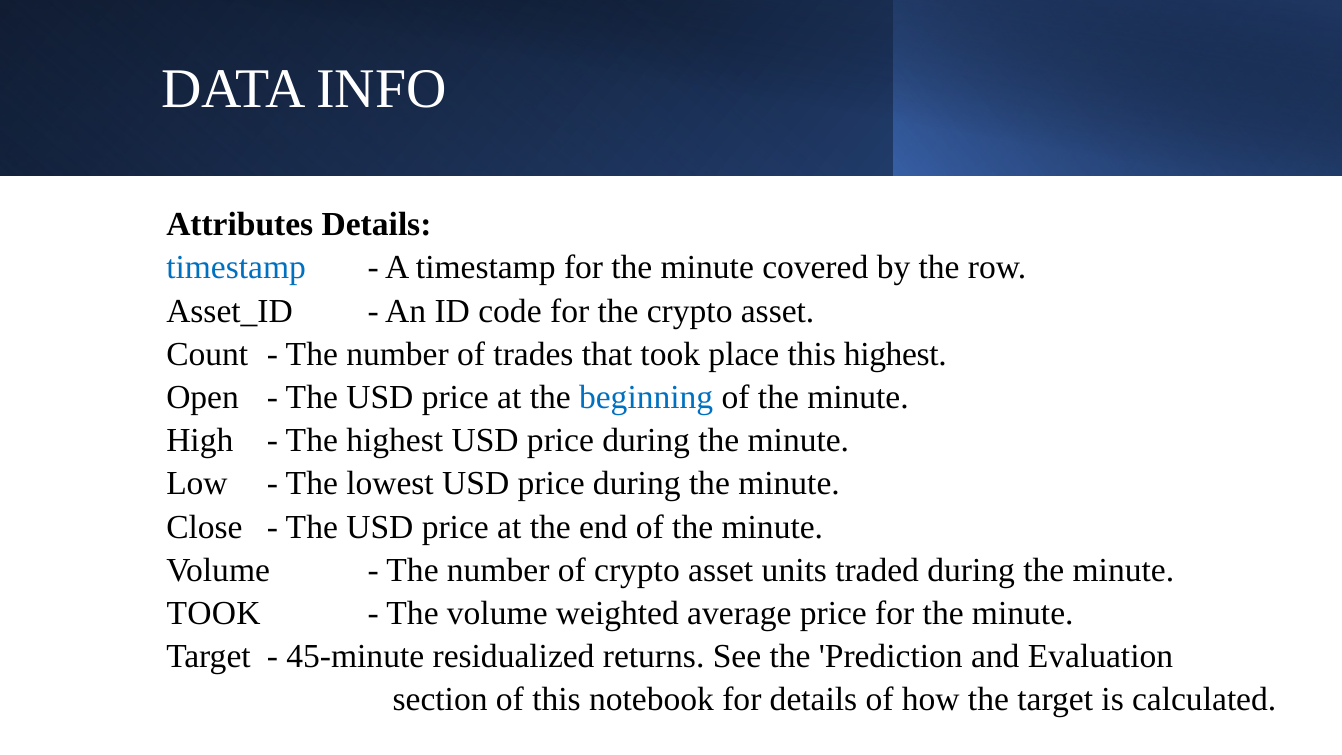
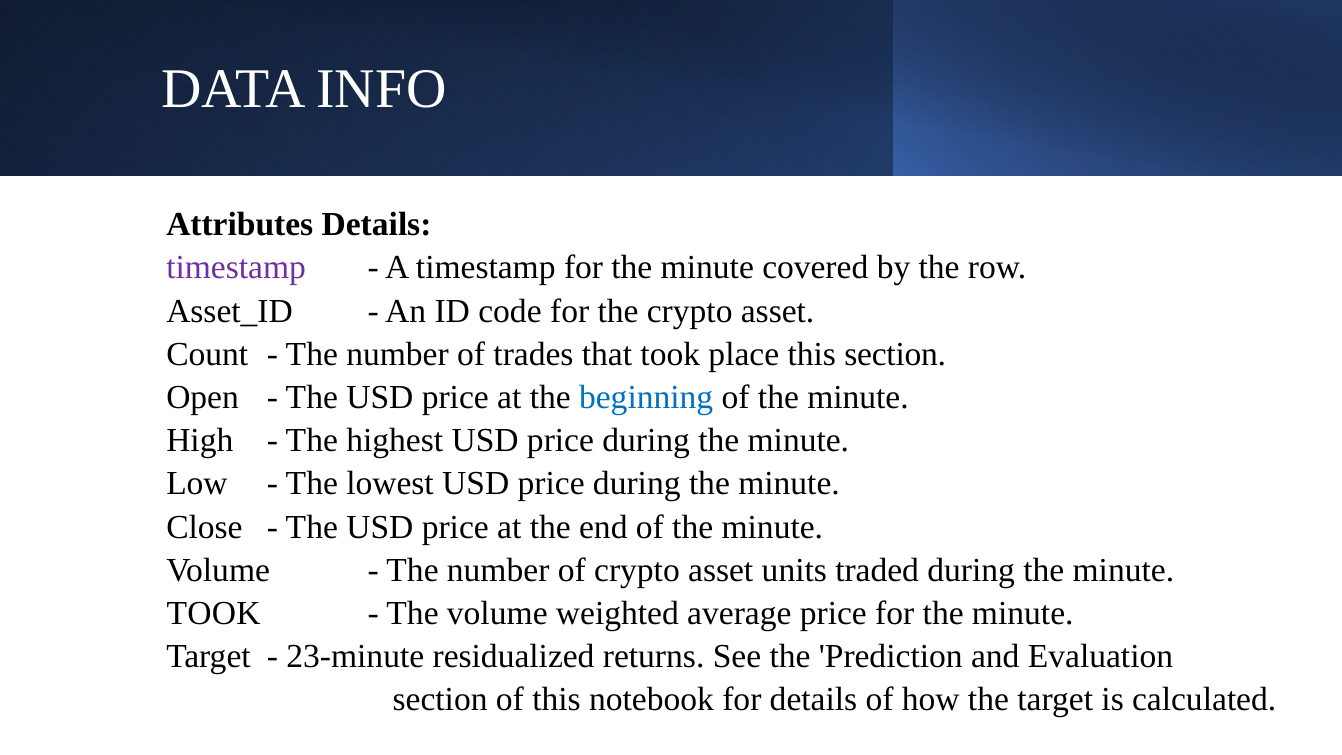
timestamp at (236, 268) colour: blue -> purple
this highest: highest -> section
45-minute: 45-minute -> 23-minute
